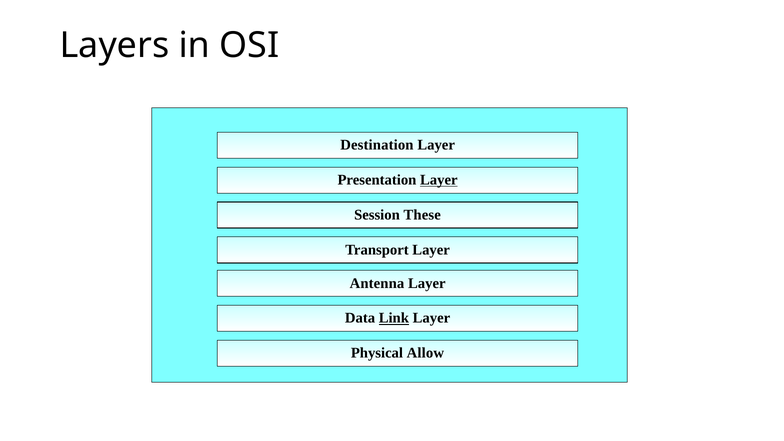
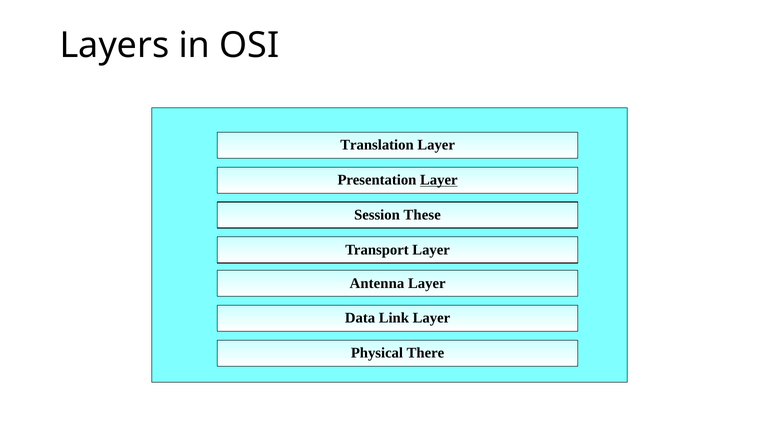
Destination: Destination -> Translation
Link underline: present -> none
Allow: Allow -> There
